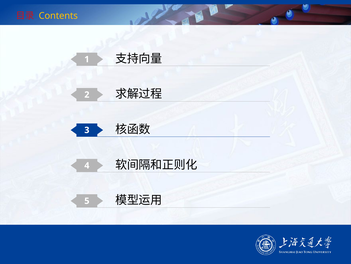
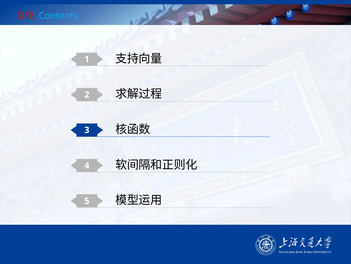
Contents colour: yellow -> light blue
